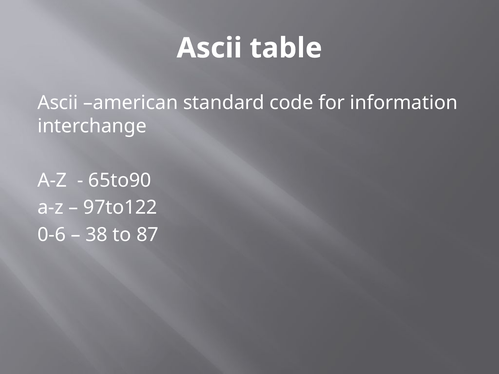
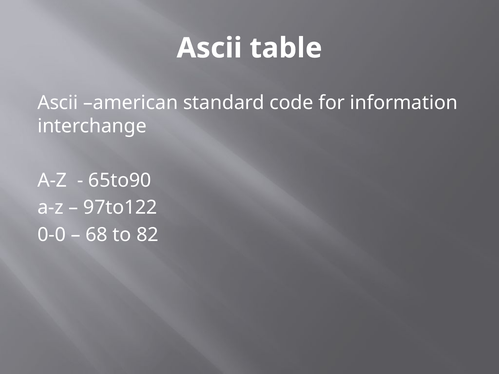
0-6: 0-6 -> 0-0
38: 38 -> 68
87: 87 -> 82
